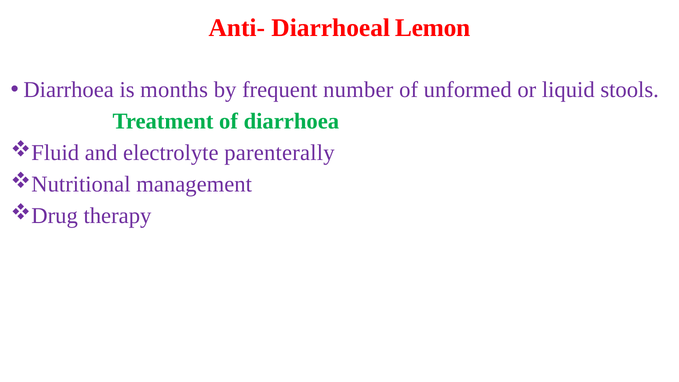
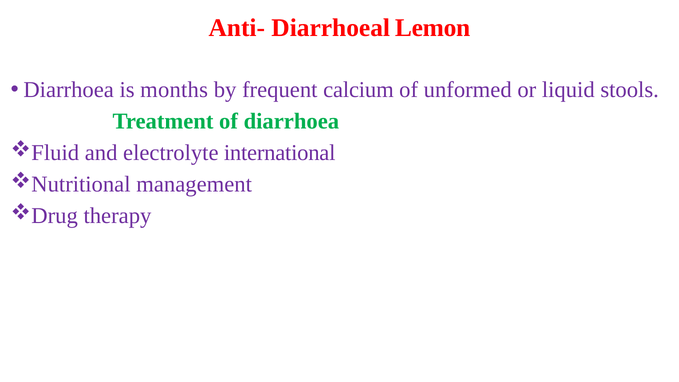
number: number -> calcium
parenterally: parenterally -> international
